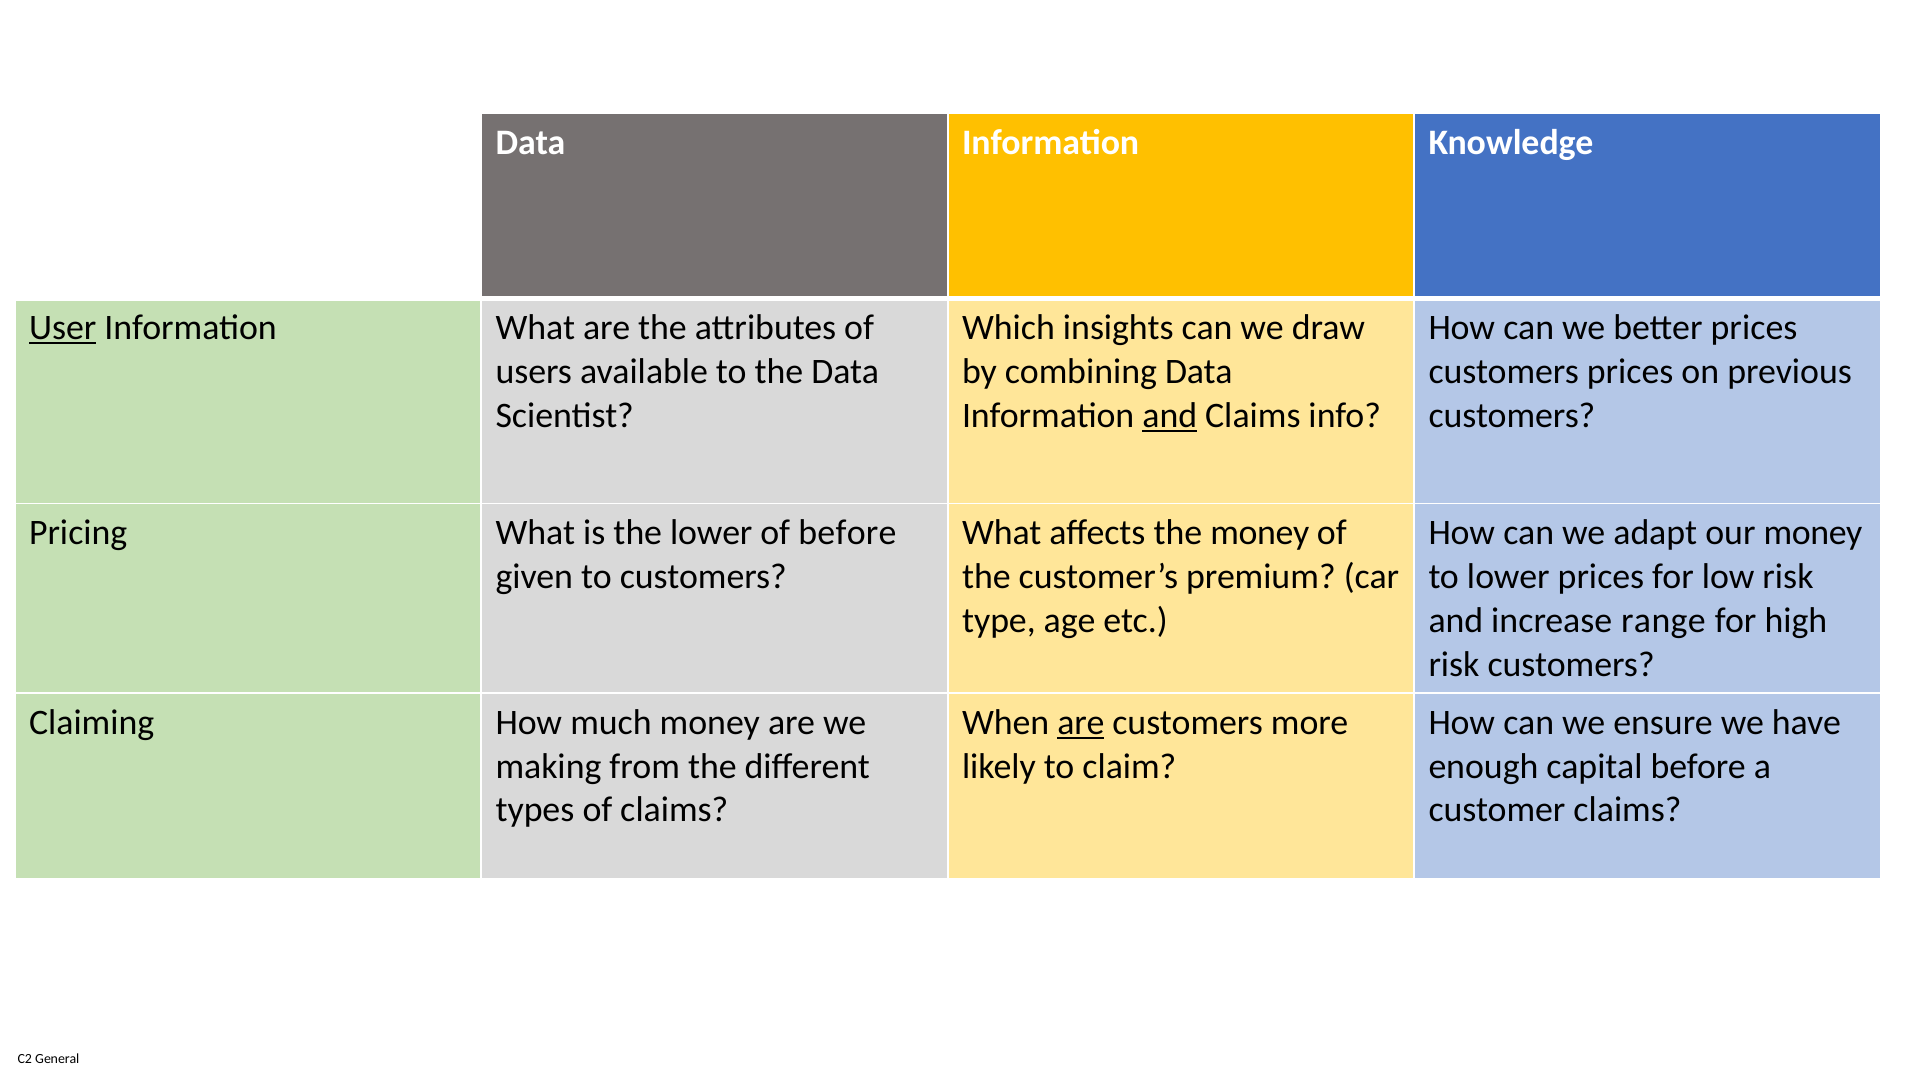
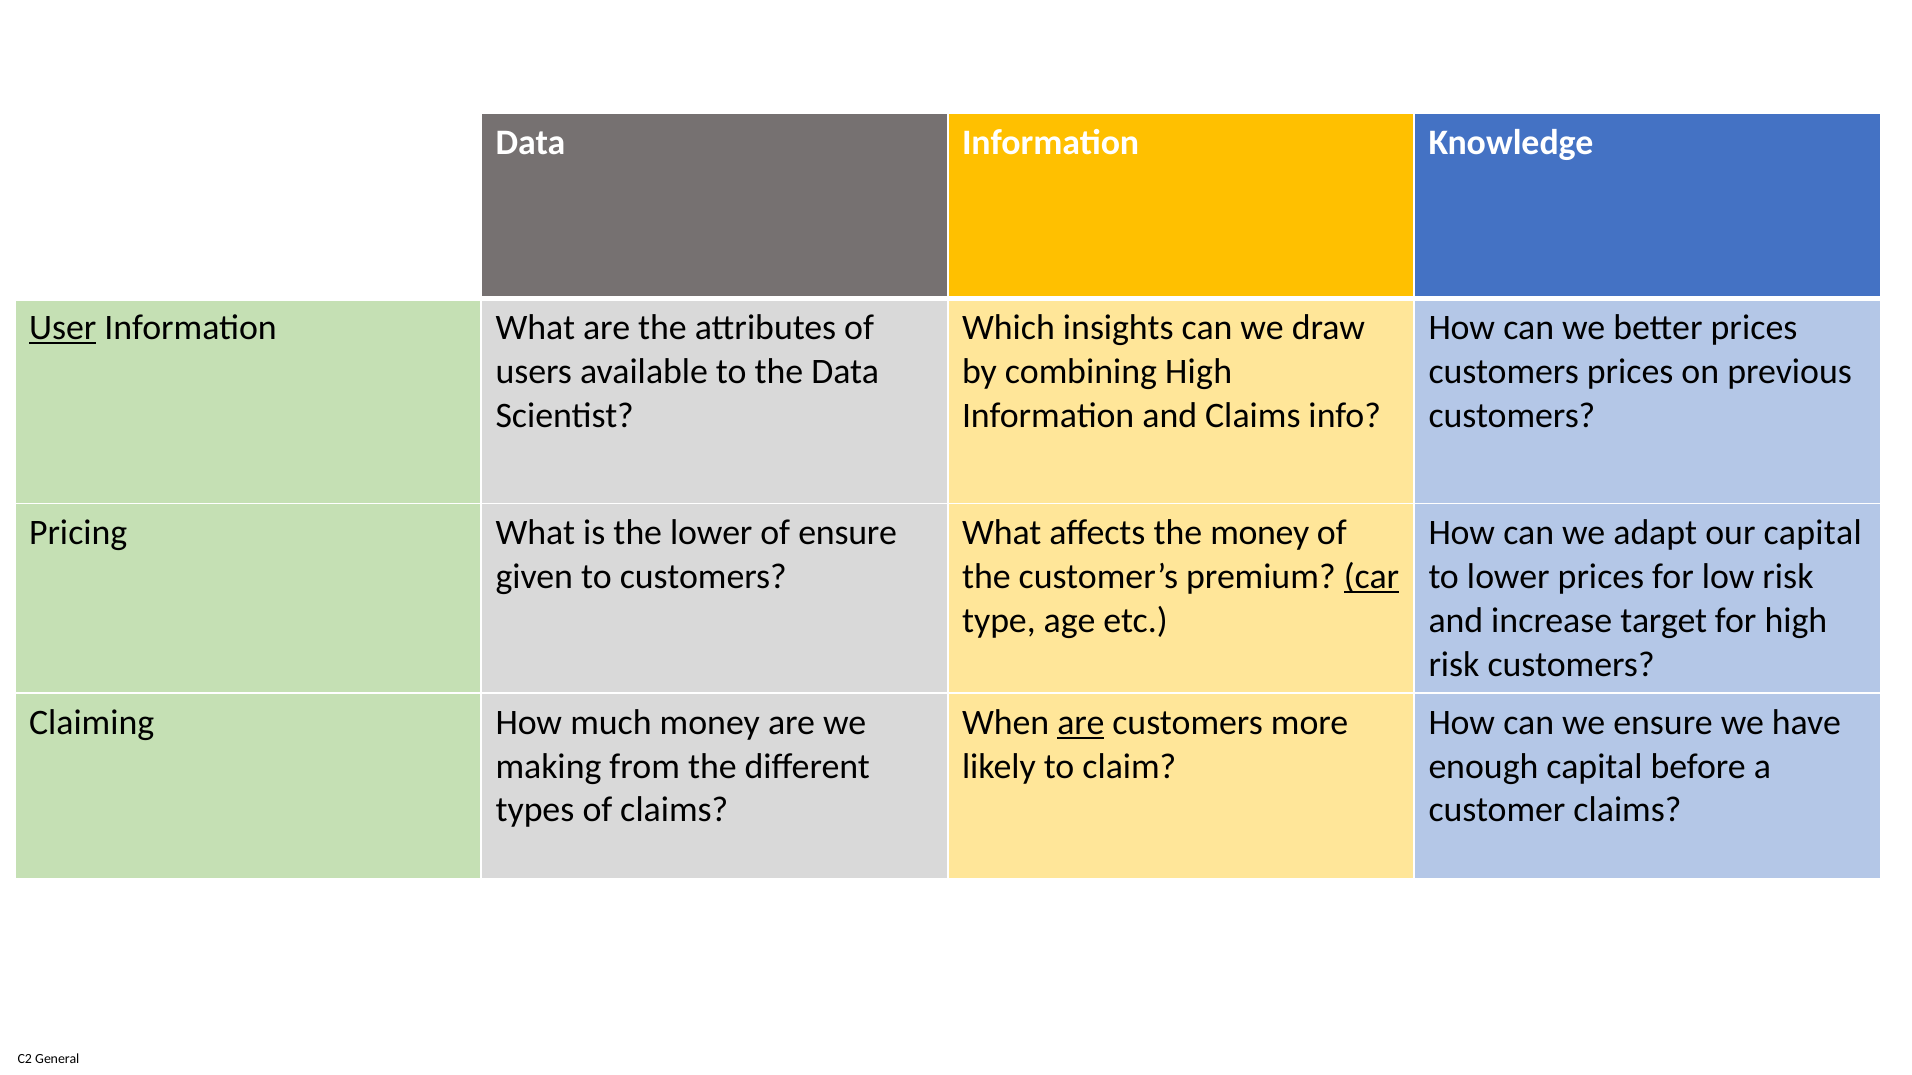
combining Data: Data -> High
and at (1170, 415) underline: present -> none
of before: before -> ensure
our money: money -> capital
car underline: none -> present
range: range -> target
